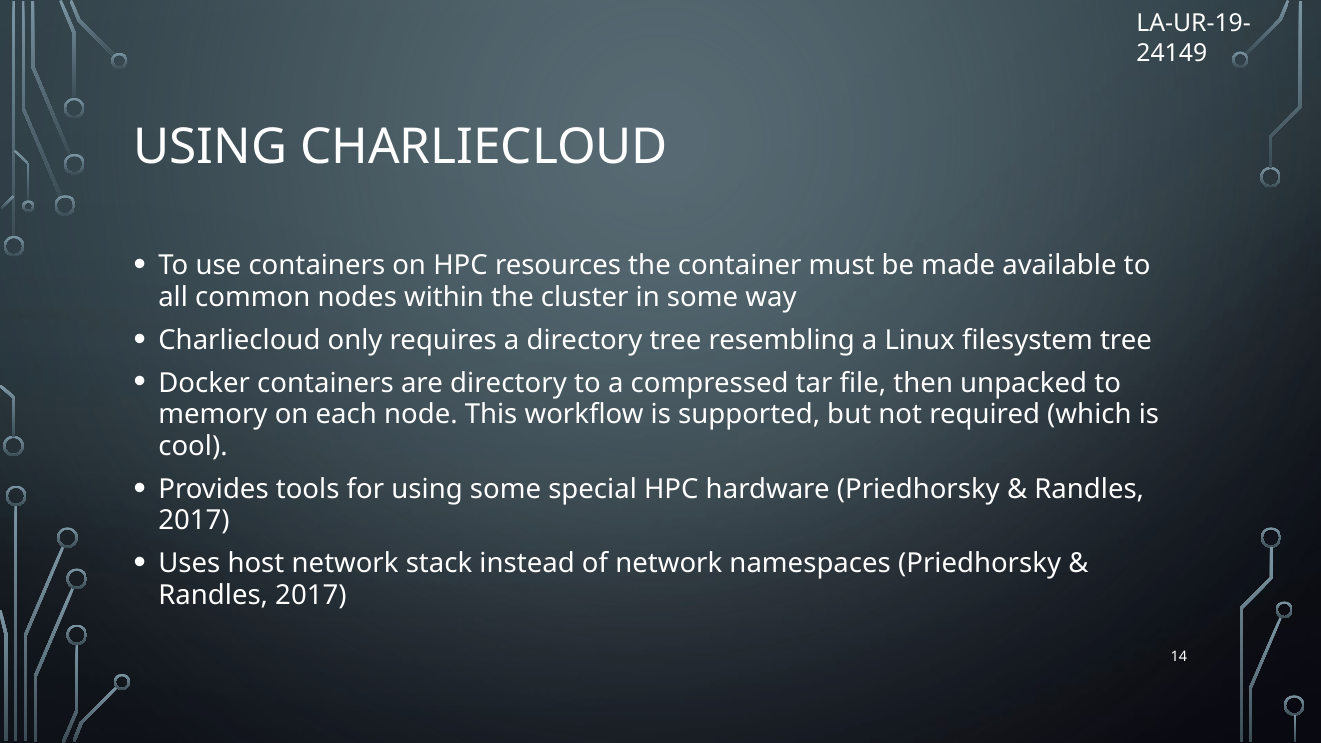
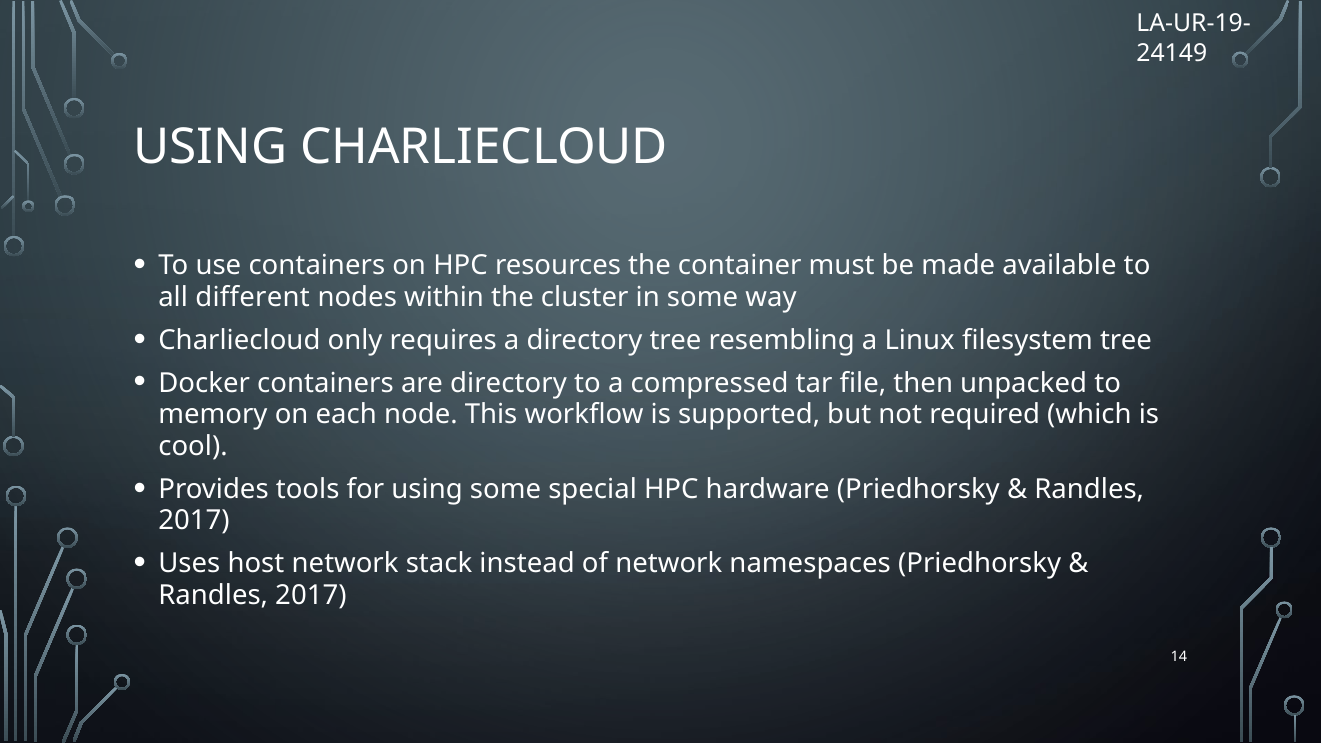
common: common -> different
